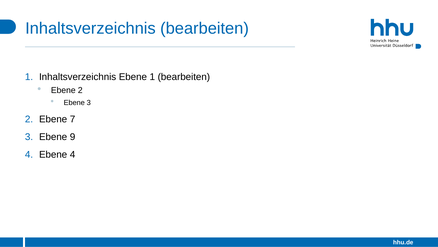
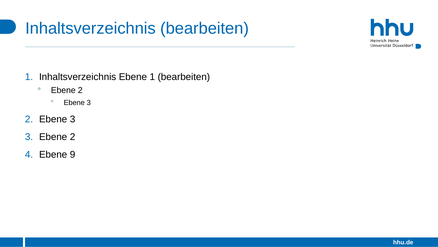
2 Ebene 7: 7 -> 3
3 Ebene 9: 9 -> 2
Ebene 4: 4 -> 9
